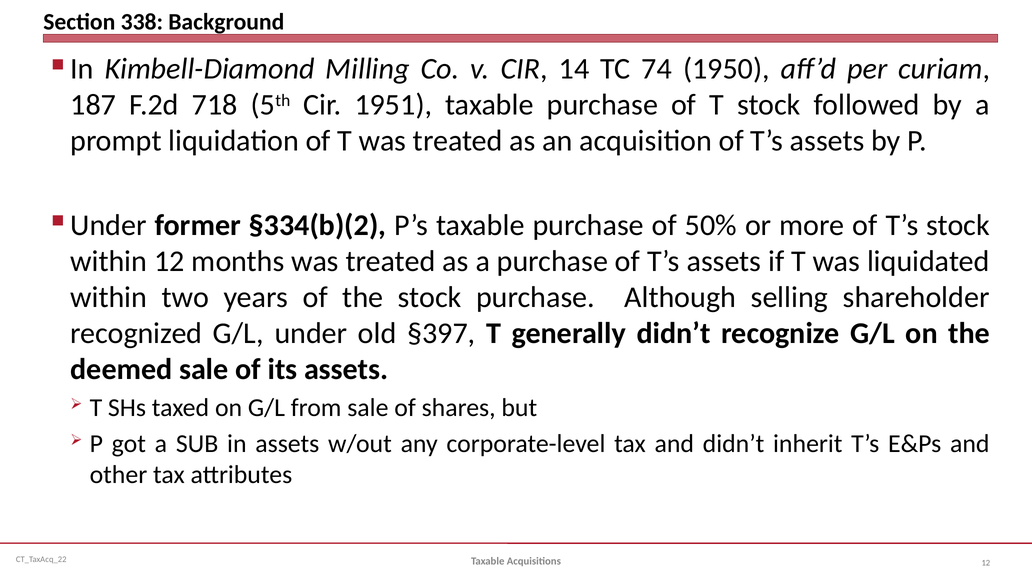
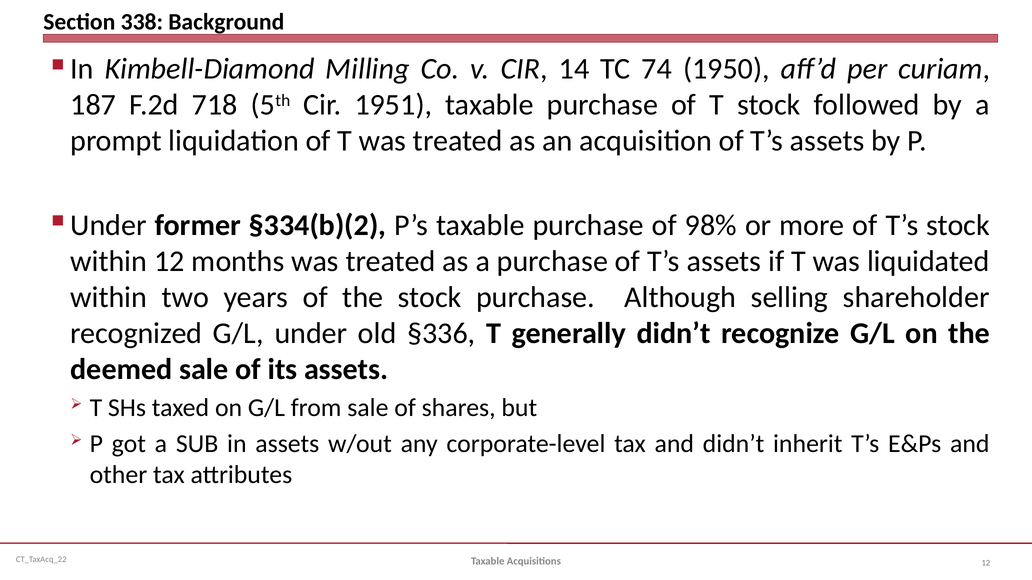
50%: 50% -> 98%
§397: §397 -> §336
